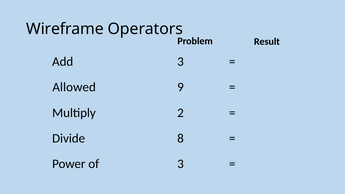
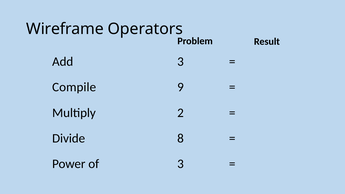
Allowed: Allowed -> Compile
